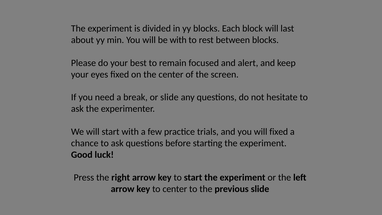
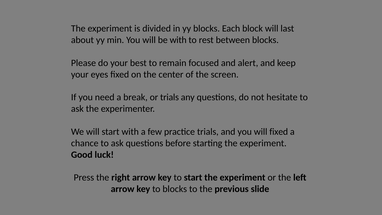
or slide: slide -> trials
to center: center -> blocks
